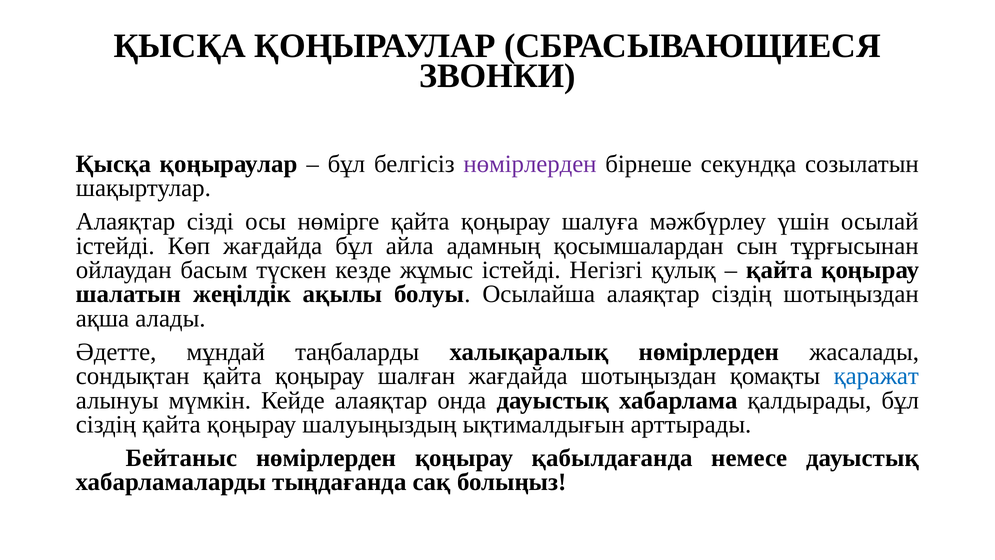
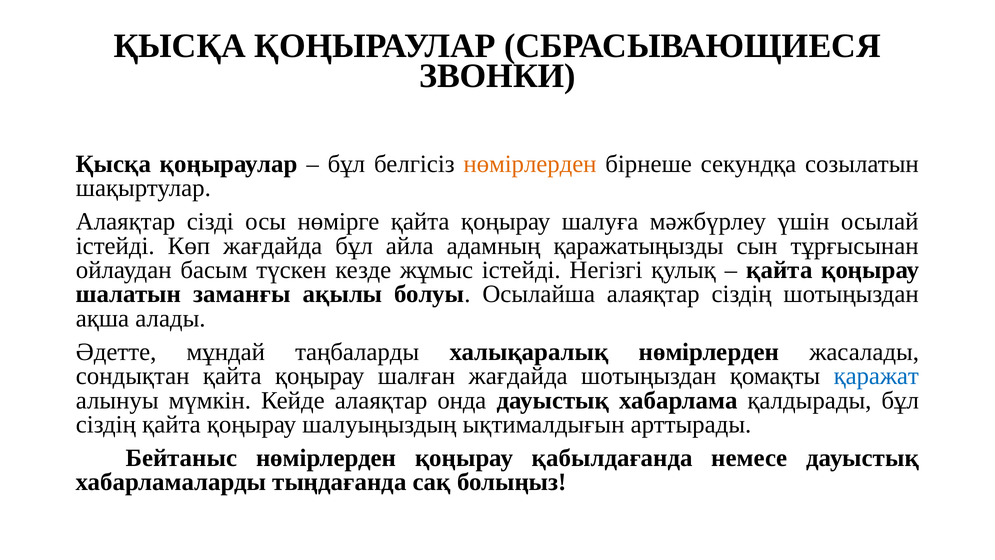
нөмірлерден at (530, 164) colour: purple -> orange
қосымшалардан: қосымшалардан -> қаражатыңызды
жеңілдік: жеңілдік -> заманғы
